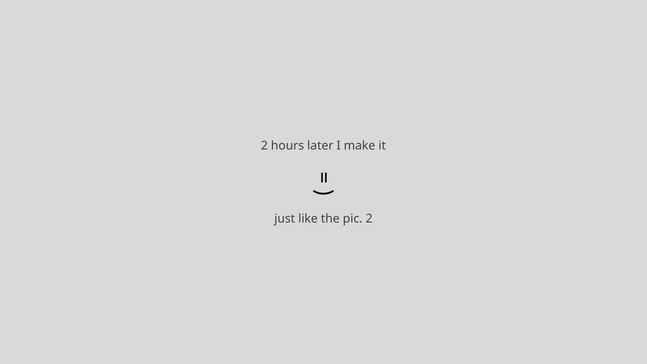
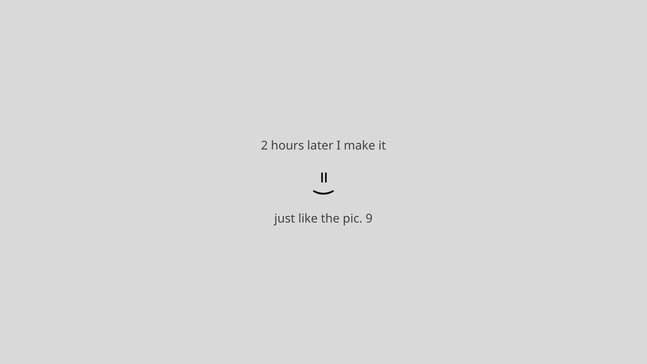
pic 2: 2 -> 9
